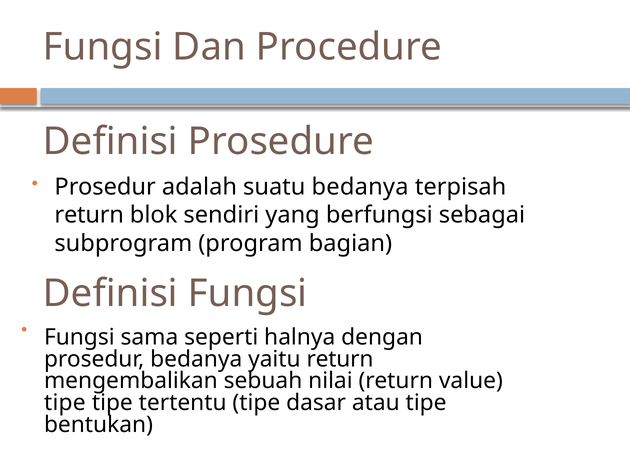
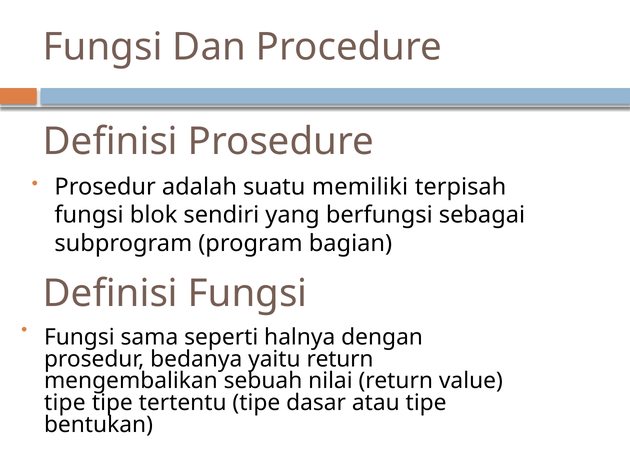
suatu bedanya: bedanya -> memiliki
return at (89, 215): return -> fungsi
